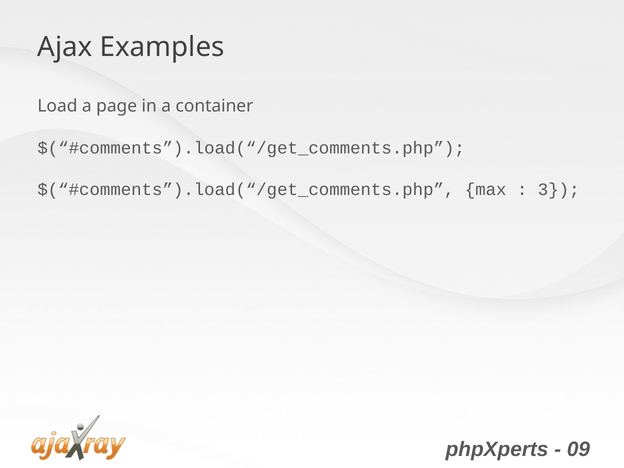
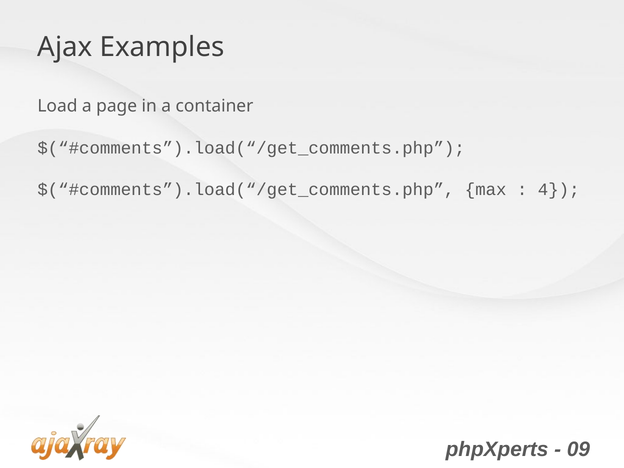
3: 3 -> 4
